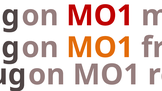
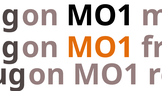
MO1 at (100, 16) colour: red -> black
